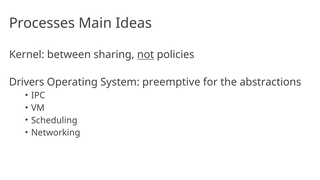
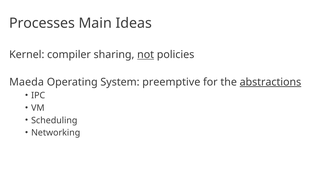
between: between -> compiler
Drivers: Drivers -> Maeda
abstractions underline: none -> present
